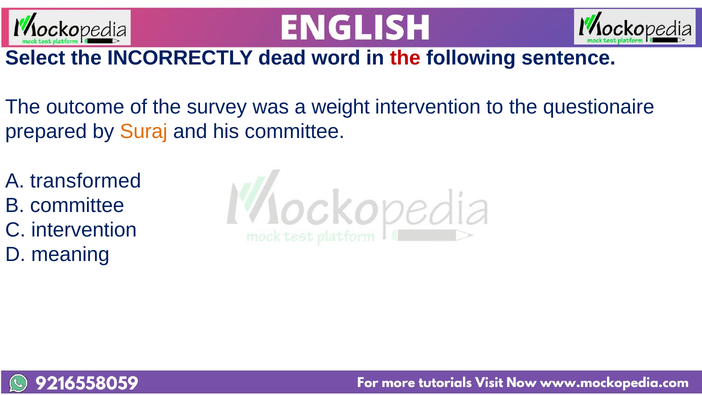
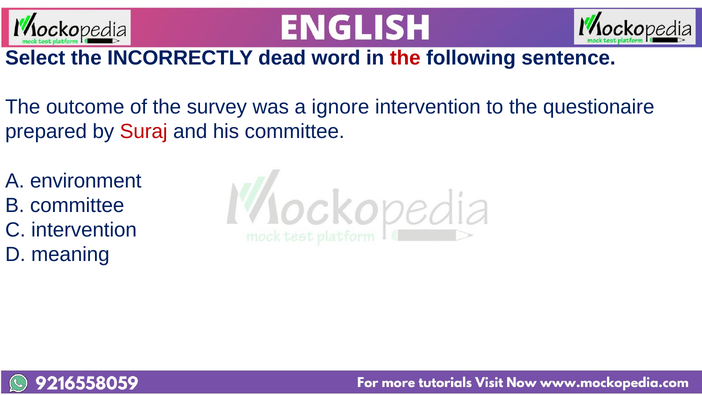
weight: weight -> ignore
Suraj colour: orange -> red
transformed: transformed -> environment
